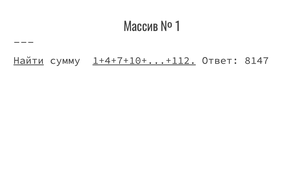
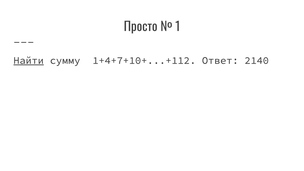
Массив: Массив -> Просто
1+4+7+10+...+112 underline: present -> none
8147: 8147 -> 2140
